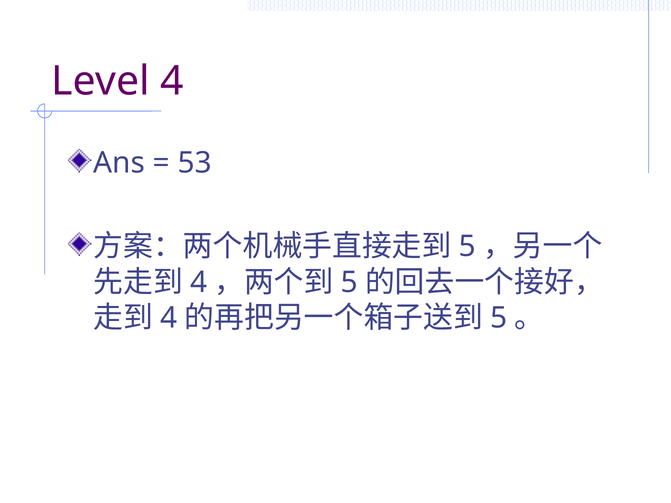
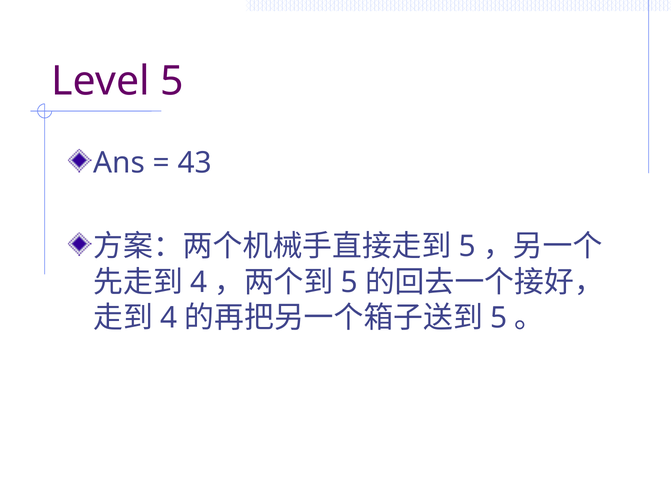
Level 4: 4 -> 5
53: 53 -> 43
